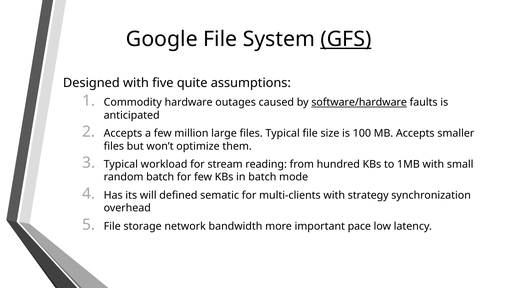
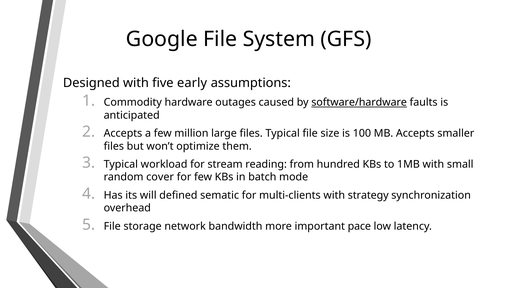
GFS underline: present -> none
quite: quite -> early
random batch: batch -> cover
